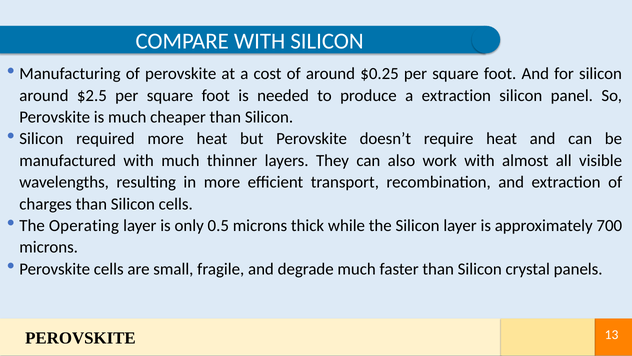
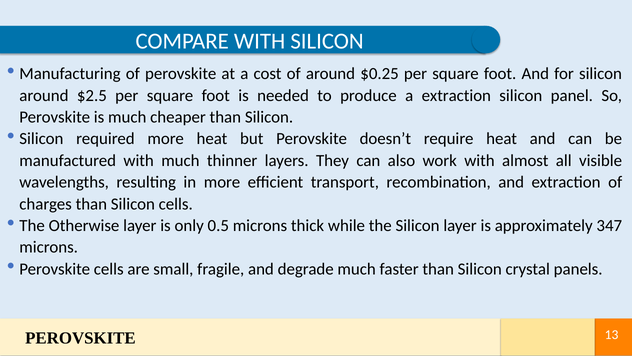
Operating: Operating -> Otherwise
700: 700 -> 347
